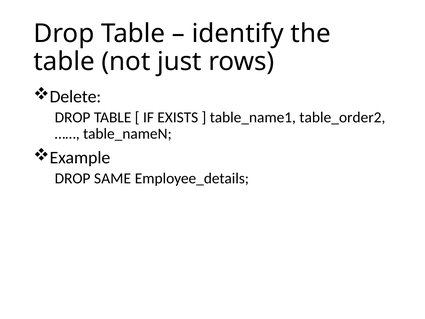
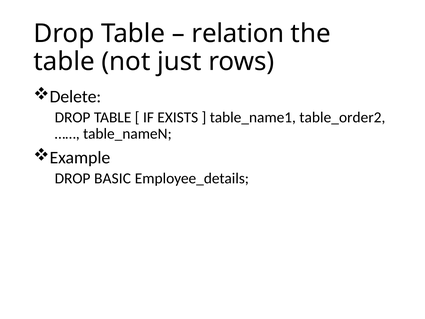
identify: identify -> relation
SAME: SAME -> BASIC
